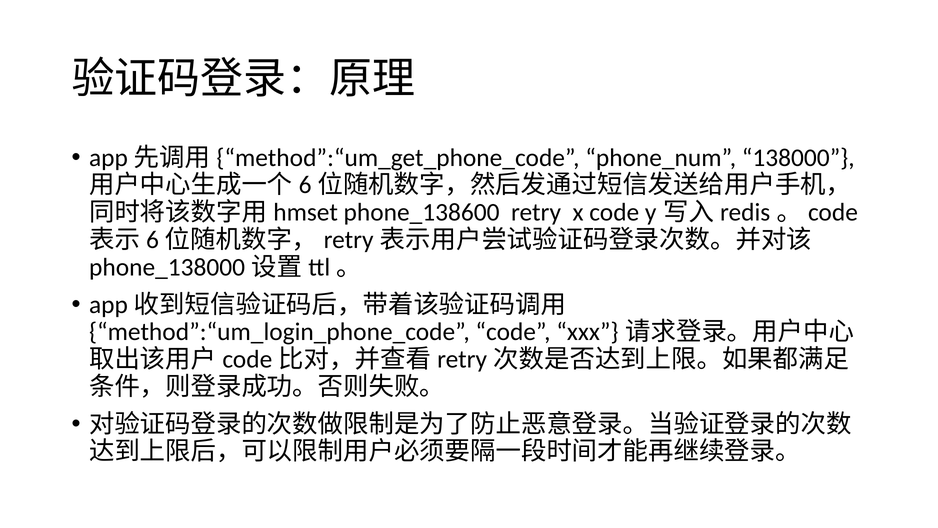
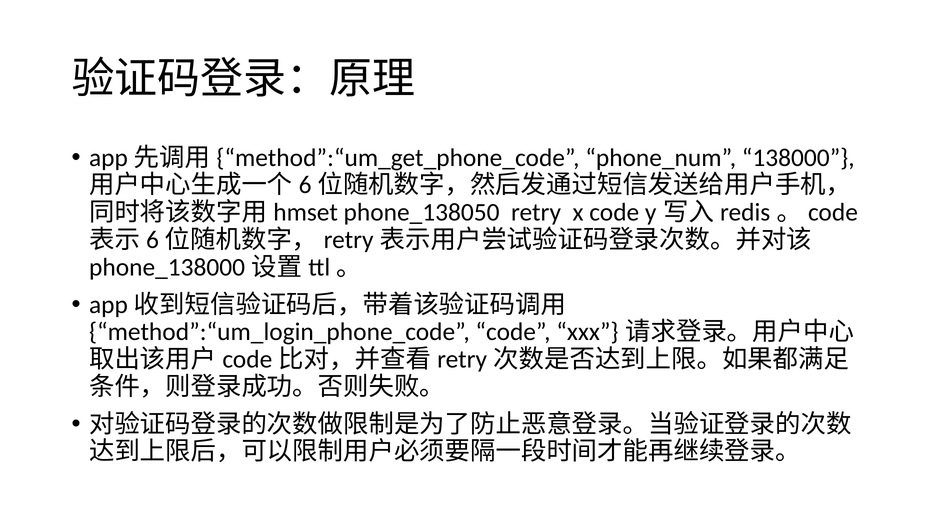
phone_138600: phone_138600 -> phone_138050
